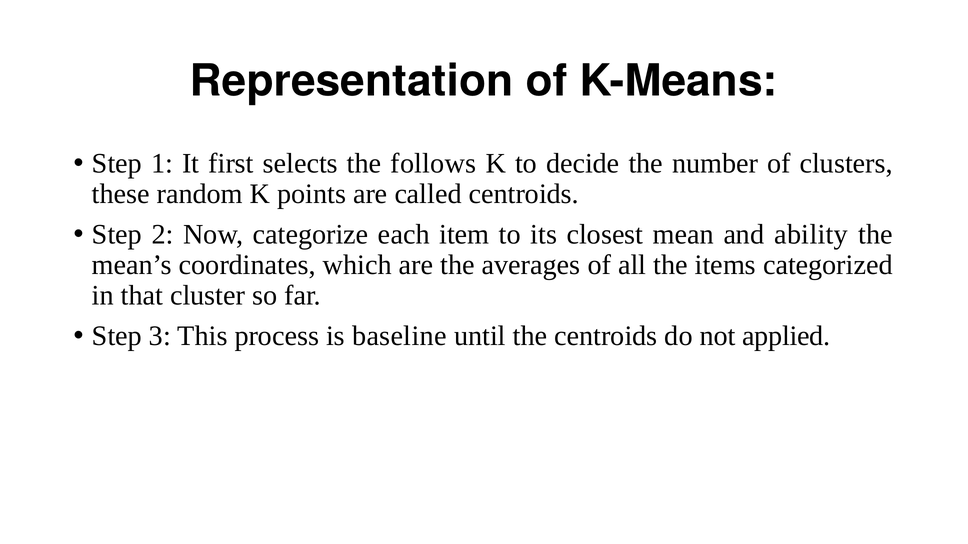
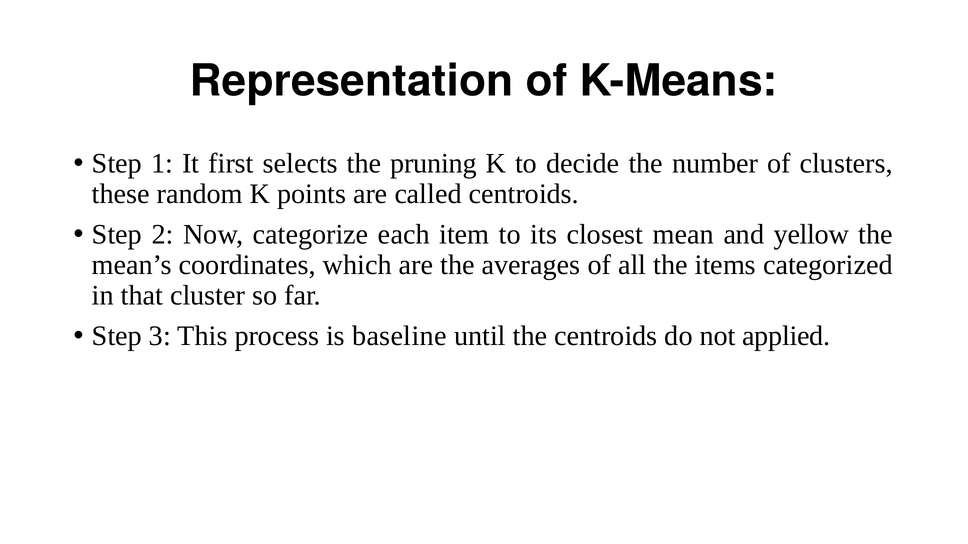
follows: follows -> pruning
ability: ability -> yellow
